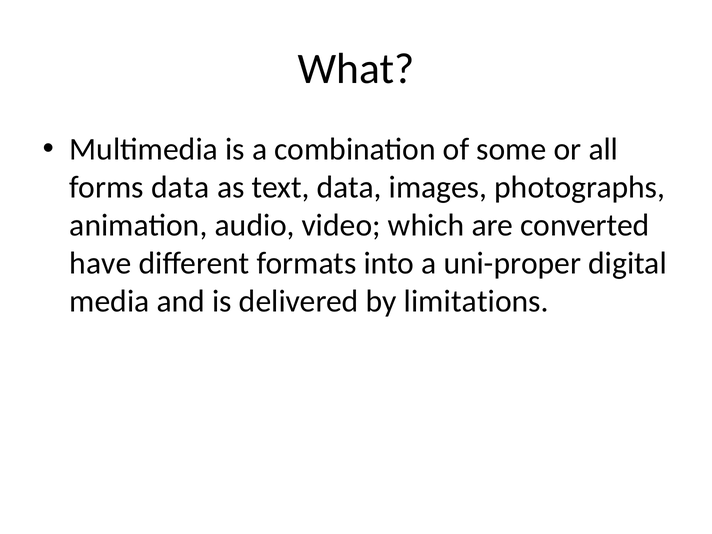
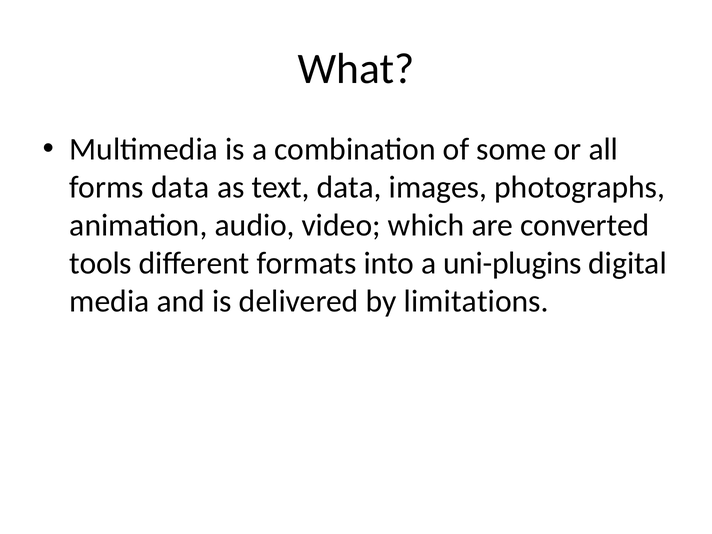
have: have -> tools
uni-proper: uni-proper -> uni-plugins
